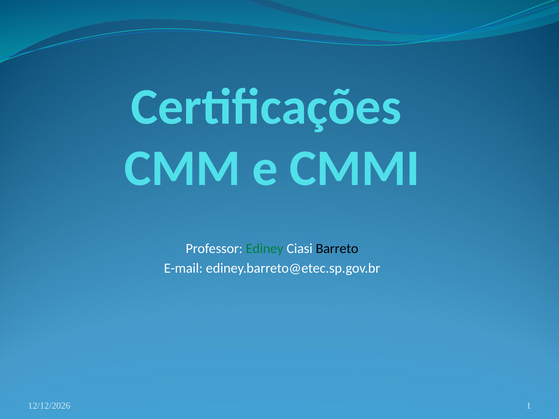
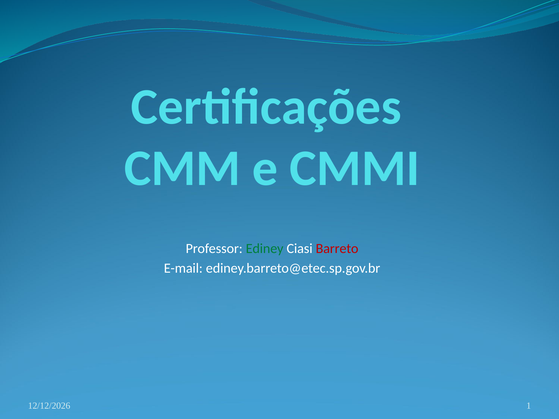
Barreto colour: black -> red
